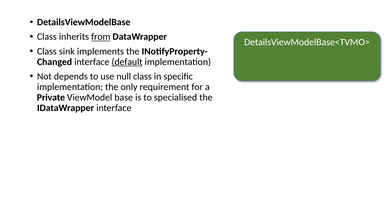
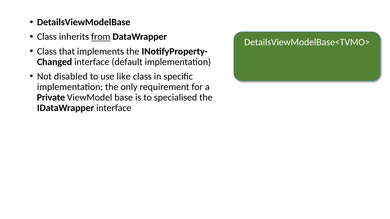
sink: sink -> that
default underline: present -> none
depends: depends -> disabled
null: null -> like
